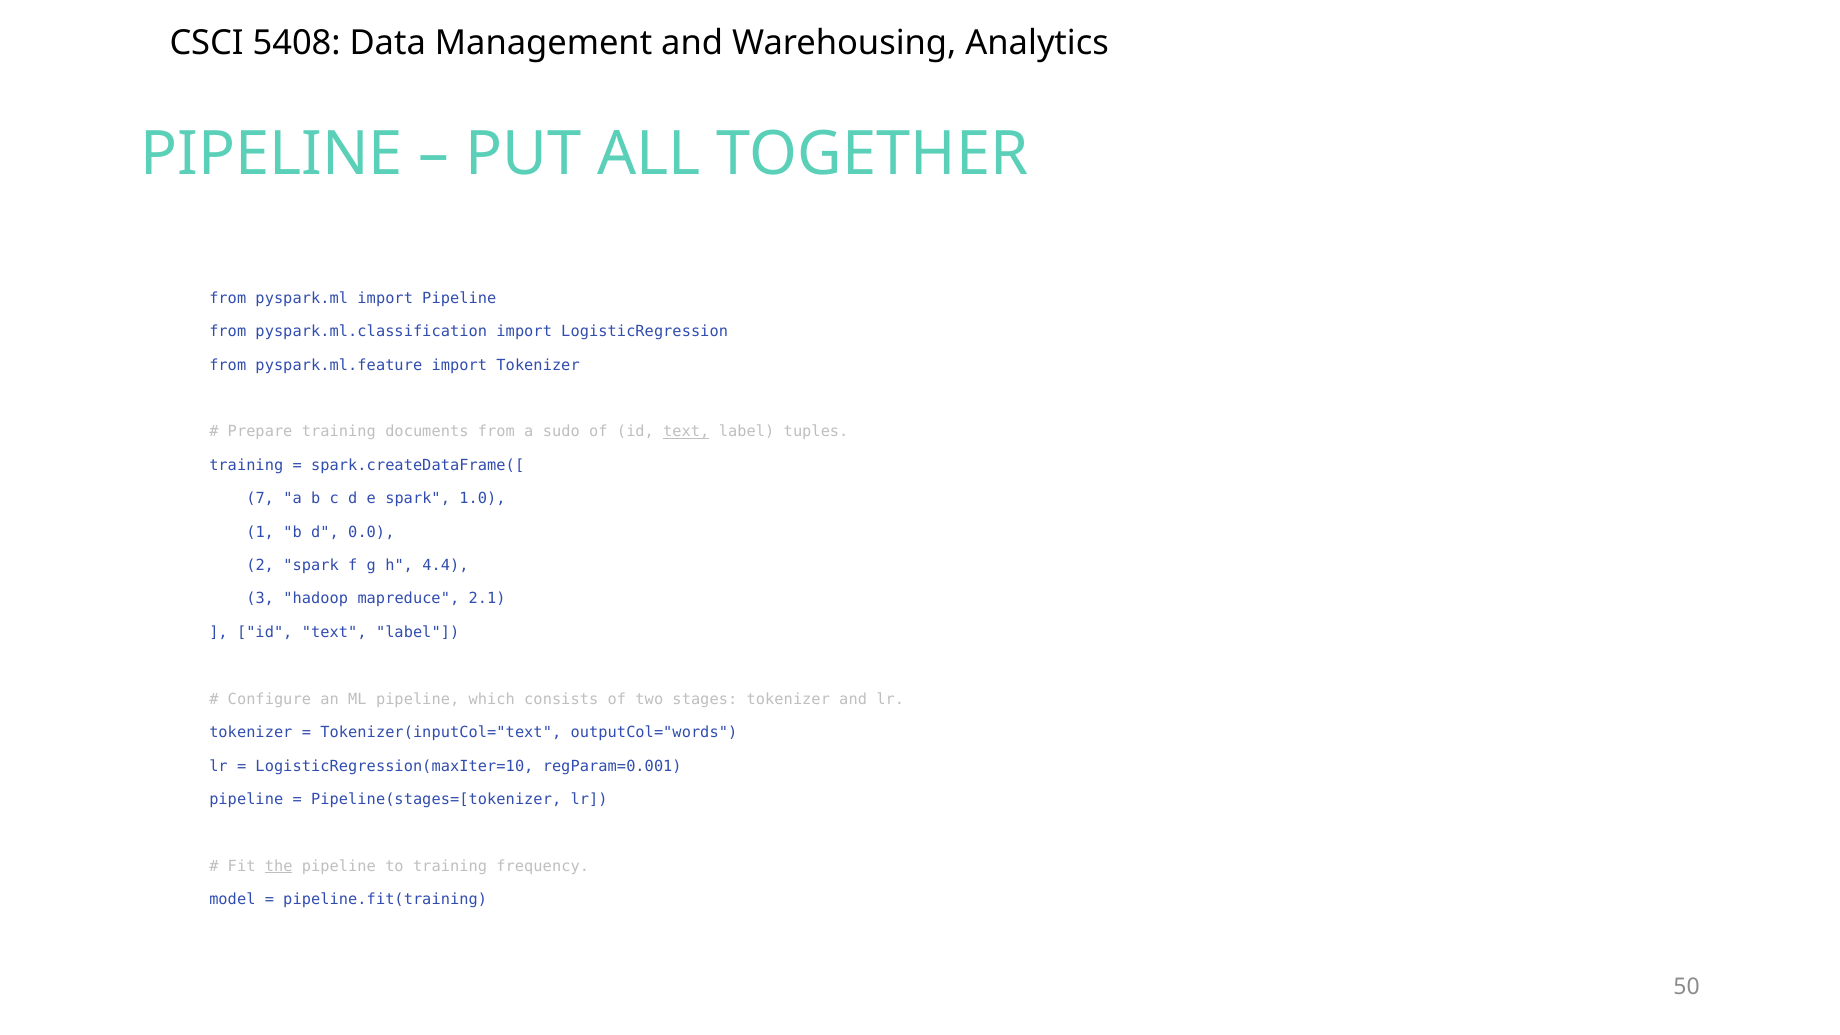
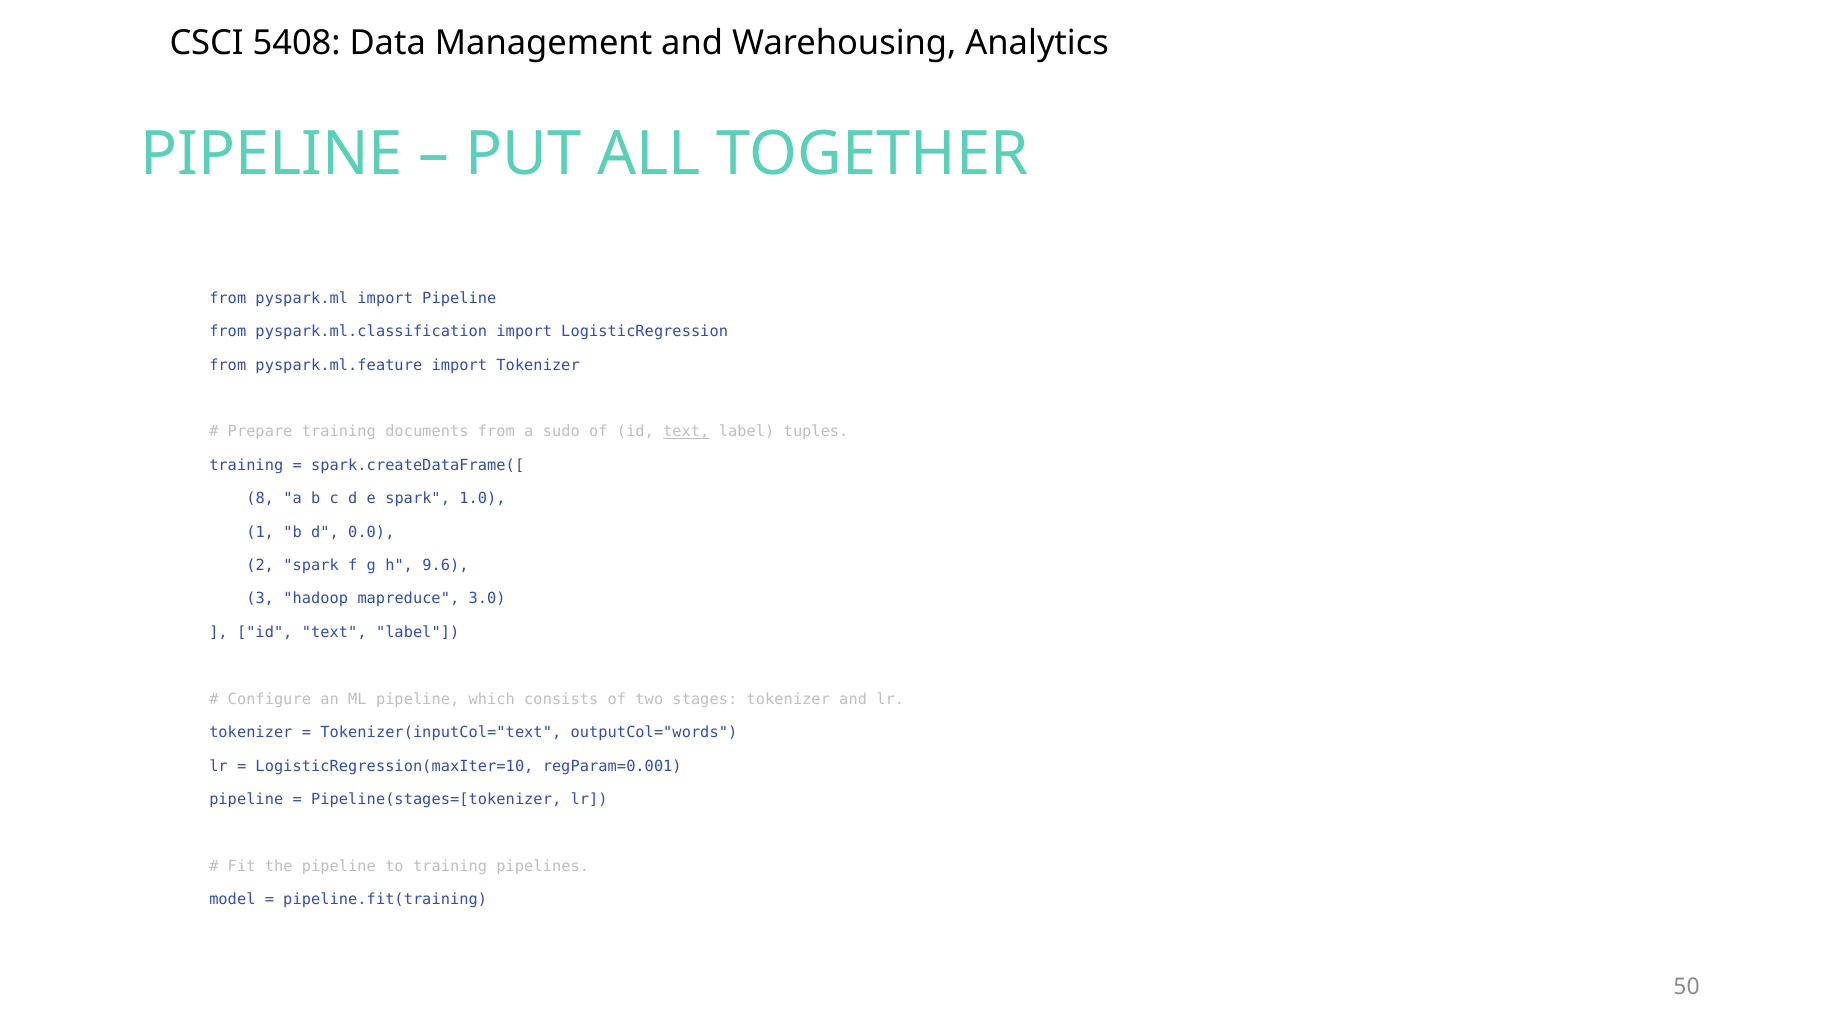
7: 7 -> 8
4.4: 4.4 -> 9.6
2.1: 2.1 -> 3.0
the underline: present -> none
frequency: frequency -> pipelines
